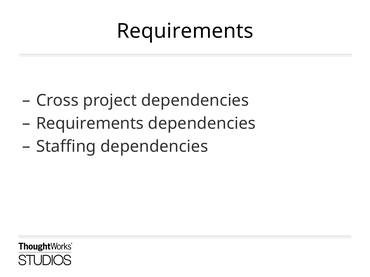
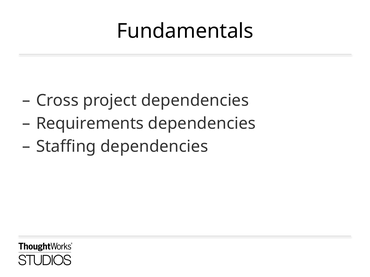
Requirements at (185, 31): Requirements -> Fundamentals
